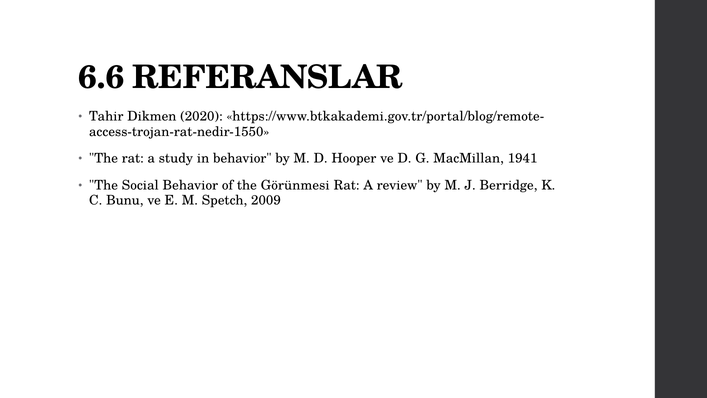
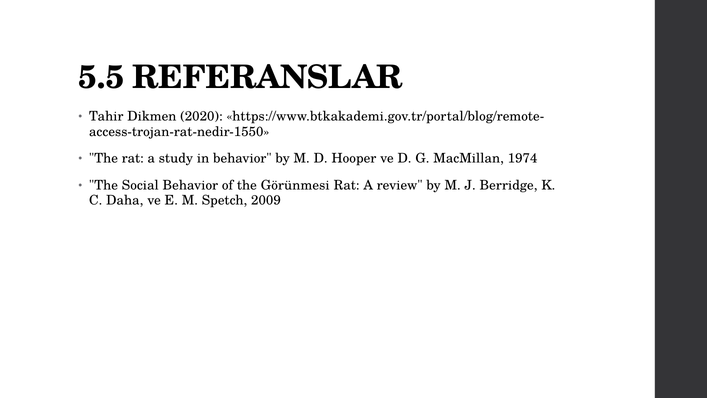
6.6: 6.6 -> 5.5
1941: 1941 -> 1974
Bunu: Bunu -> Daha
